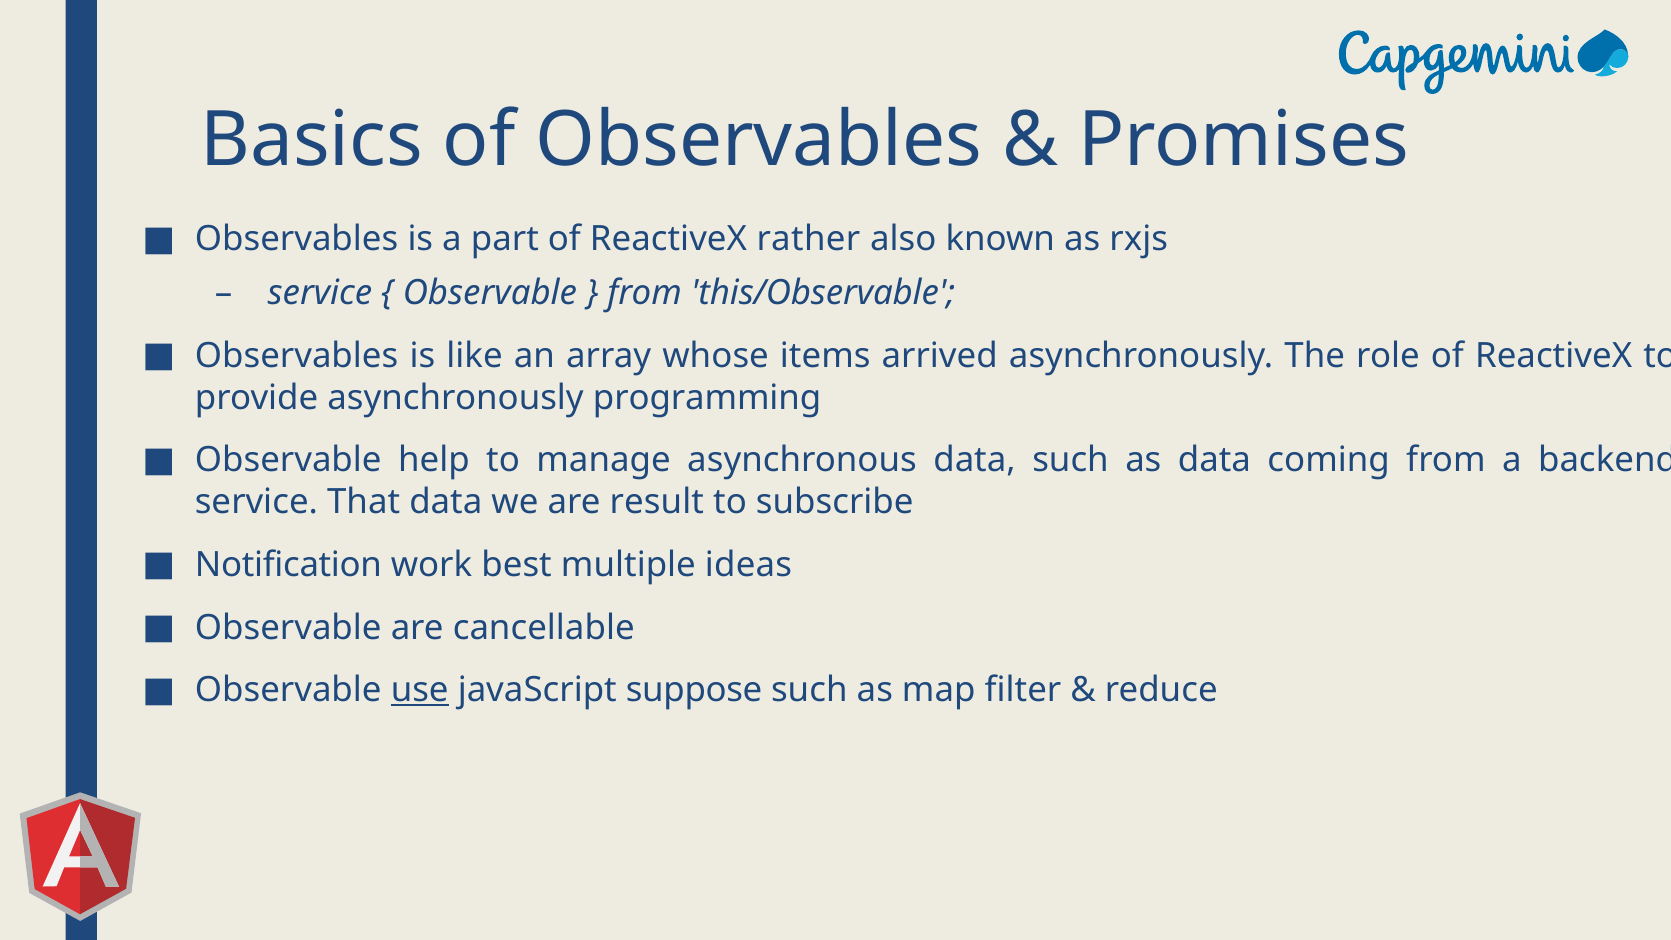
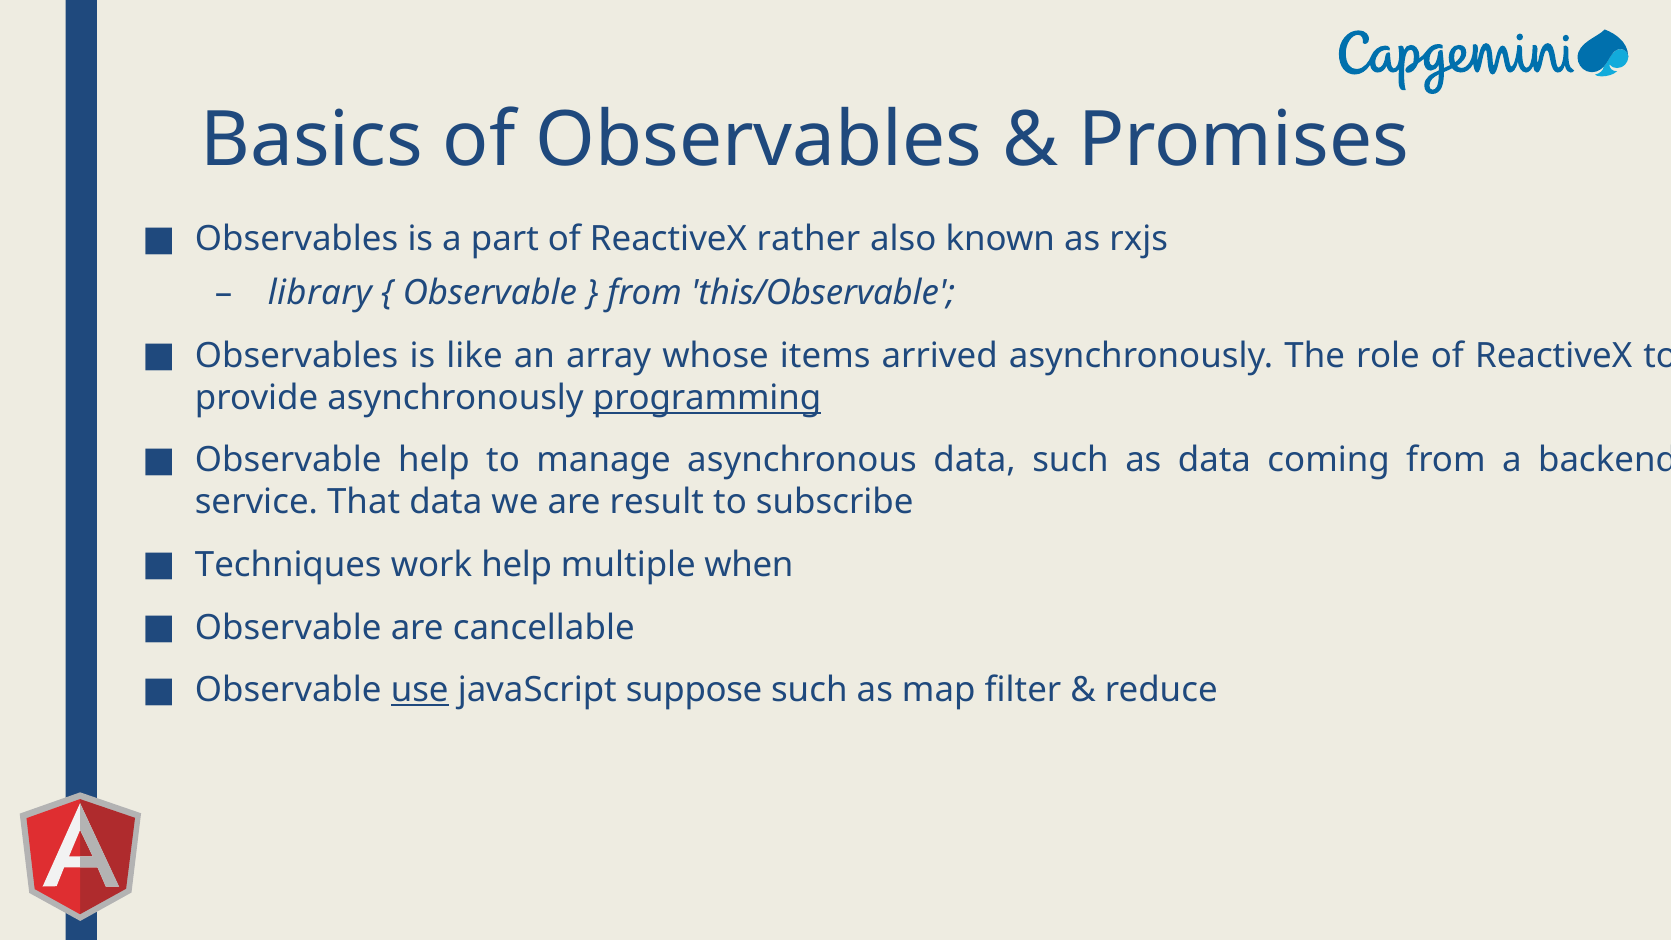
service at (320, 293): service -> library
programming underline: none -> present
Notification: Notification -> Techniques
work best: best -> help
ideas: ideas -> when
